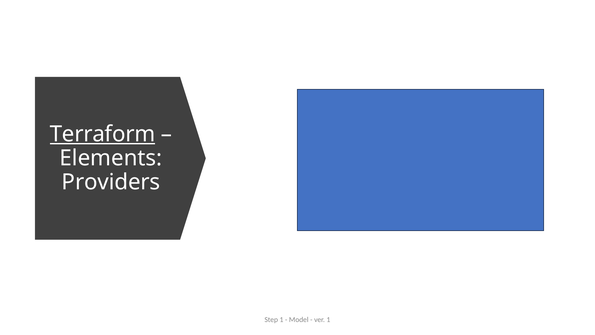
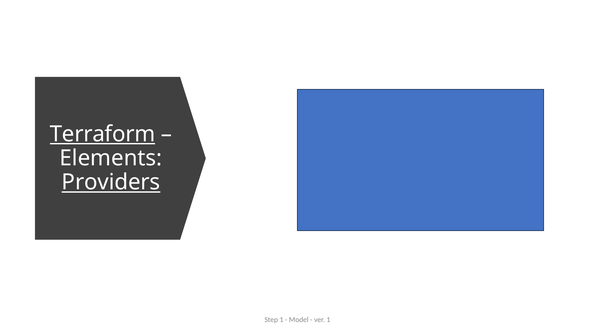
Providers underline: none -> present
